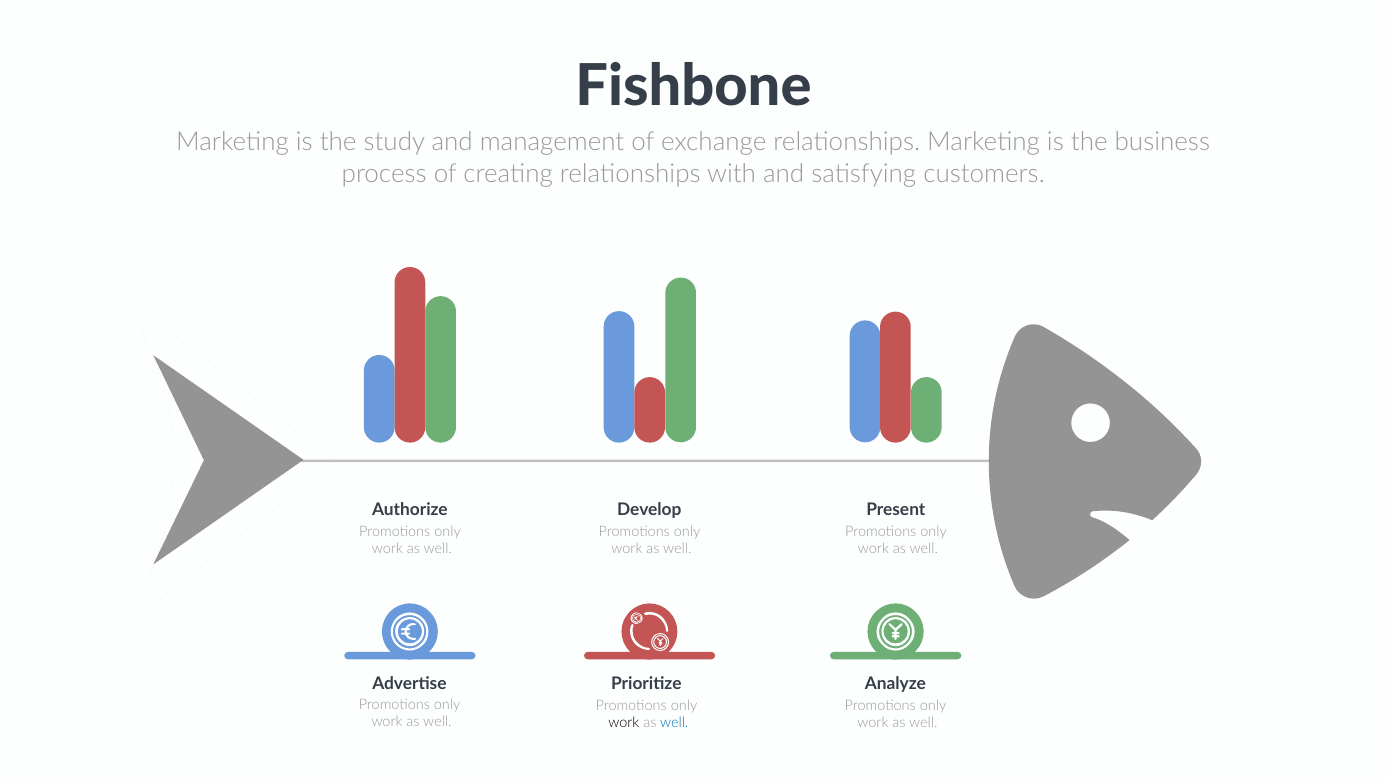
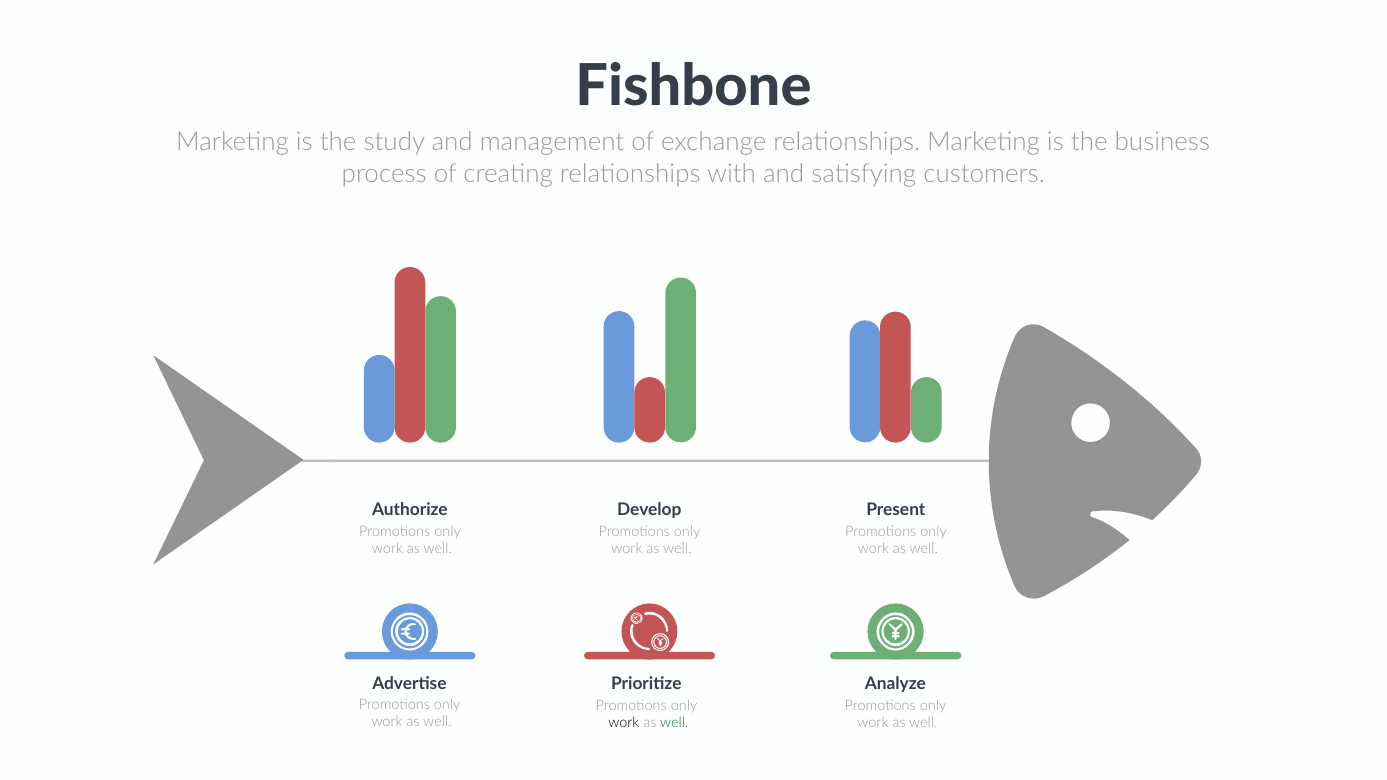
well at (674, 723) colour: blue -> green
